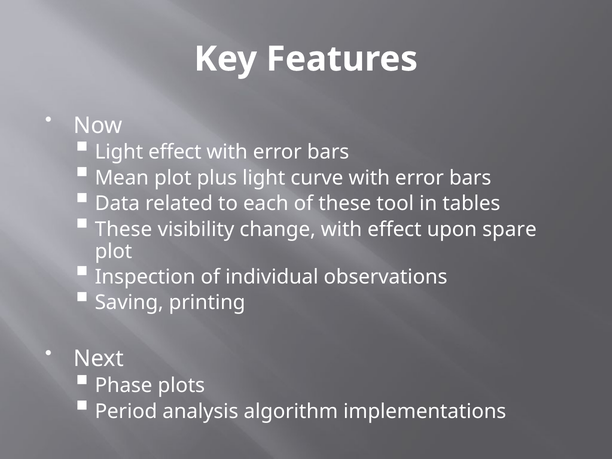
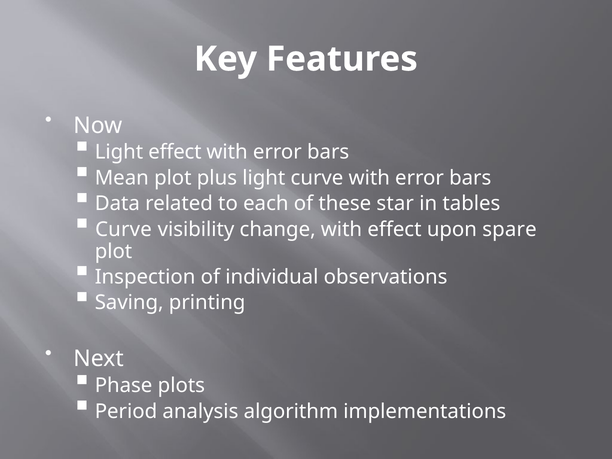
tool: tool -> star
These at (123, 229): These -> Curve
